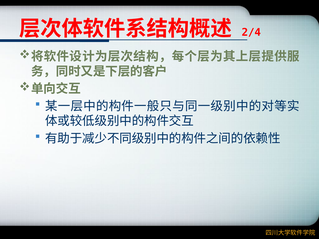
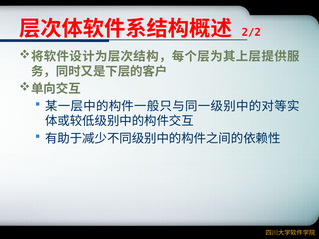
2/4: 2/4 -> 2/2
